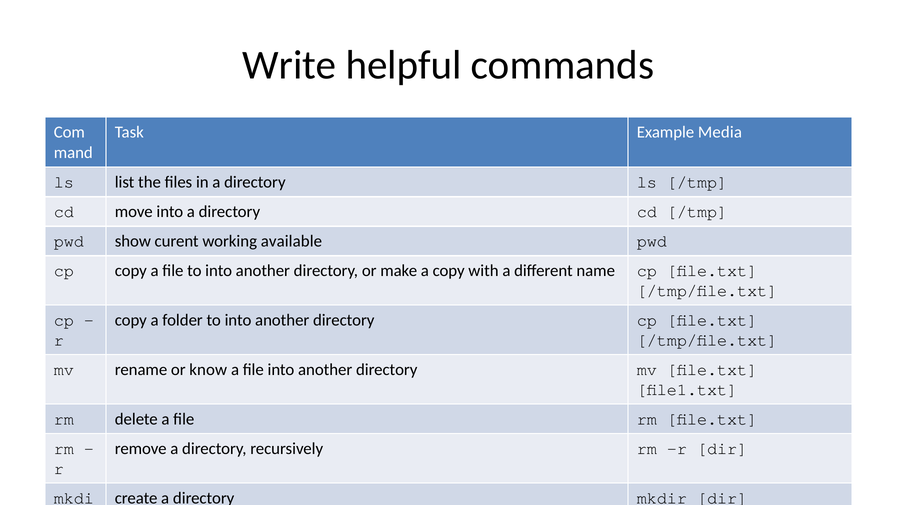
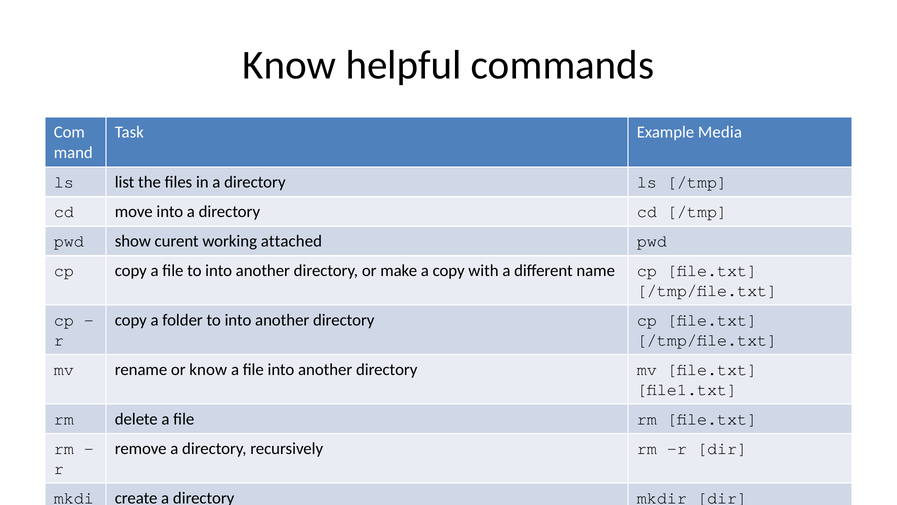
Write at (289, 65): Write -> Know
available: available -> attached
